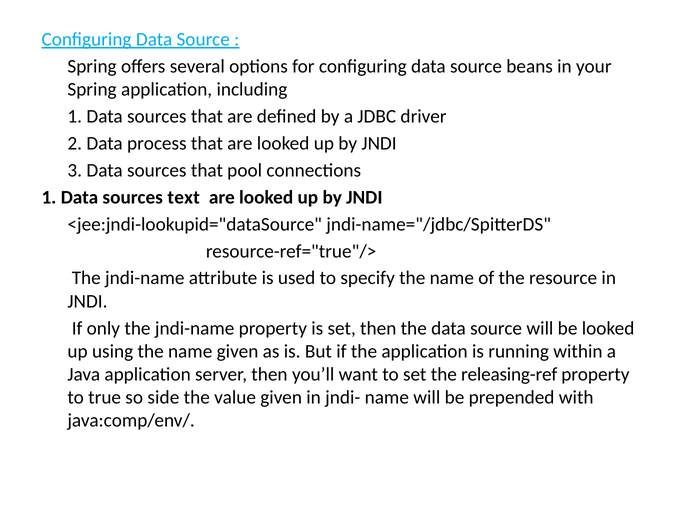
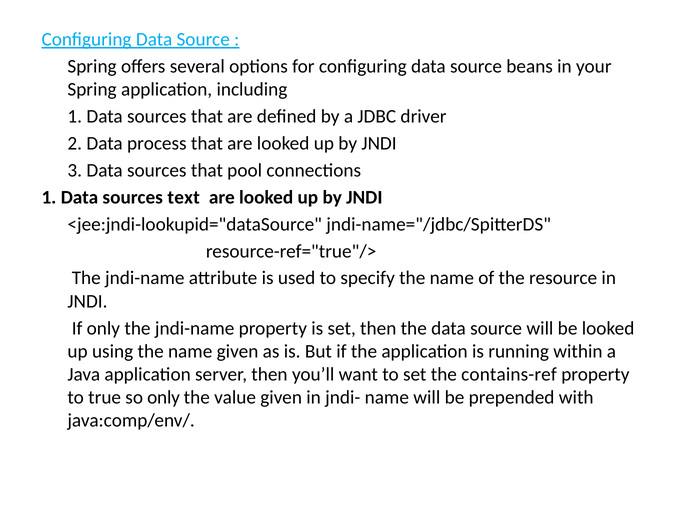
releasing-ref: releasing-ref -> contains-ref
so side: side -> only
